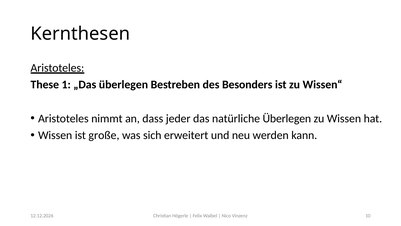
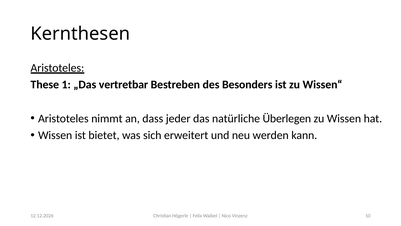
„Das überlegen: überlegen -> vertretbar
große: große -> bietet
